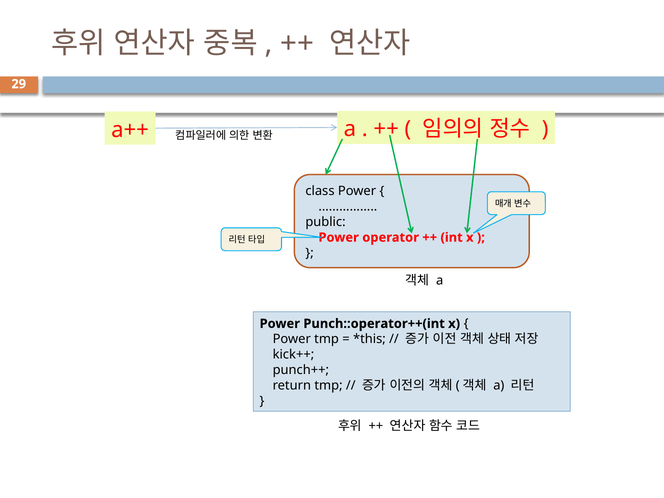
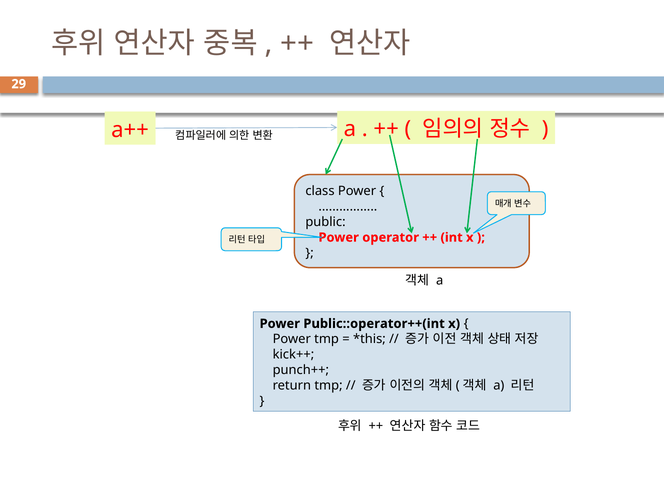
Punch::operator++(int: Punch::operator++(int -> Public::operator++(int
